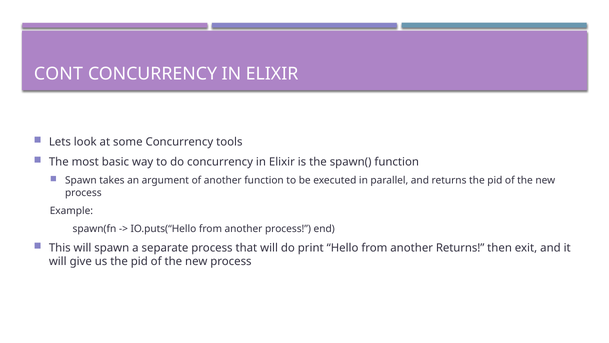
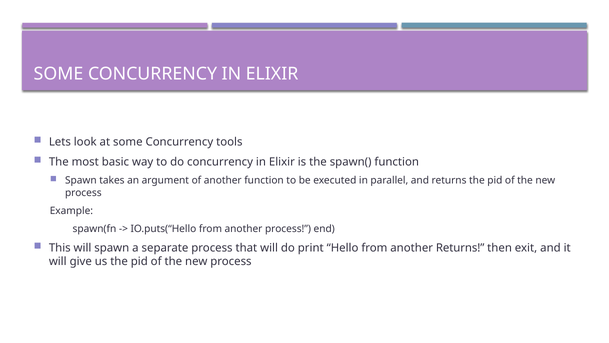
CONT at (58, 74): CONT -> SOME
